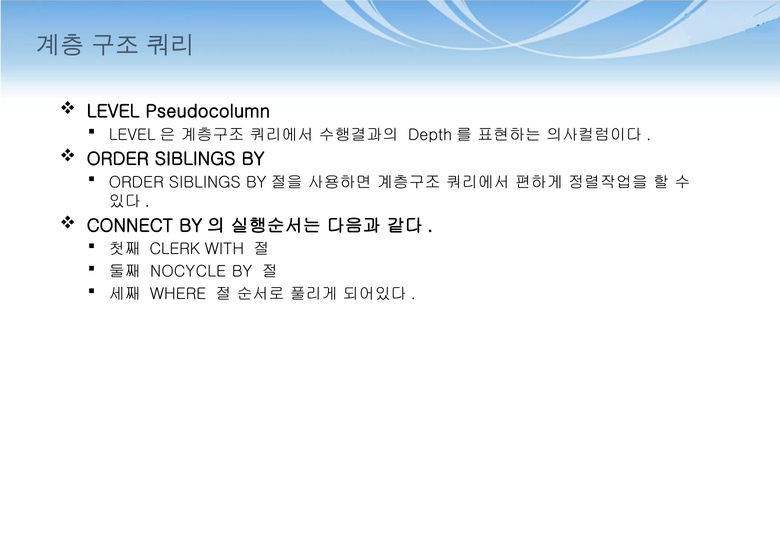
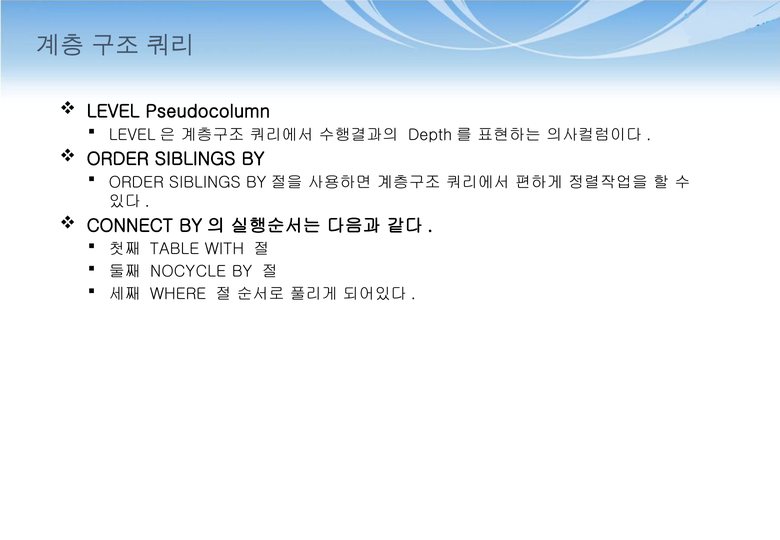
CLERK: CLERK -> TABLE
